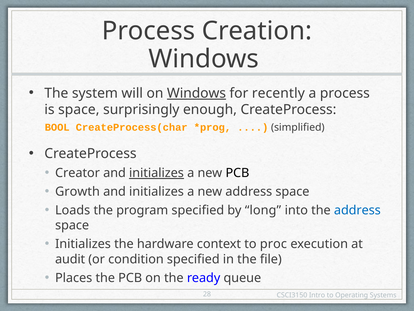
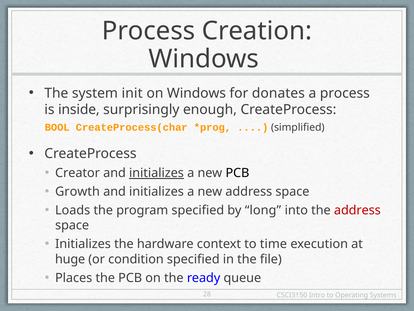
will: will -> init
Windows at (196, 93) underline: present -> none
recently: recently -> donates
is space: space -> inside
address at (357, 210) colour: blue -> red
proc: proc -> time
audit: audit -> huge
